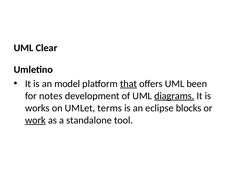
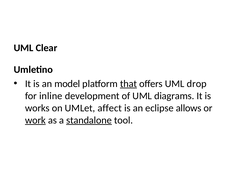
been: been -> drop
notes: notes -> inline
diagrams underline: present -> none
terms: terms -> affect
blocks: blocks -> allows
standalone underline: none -> present
